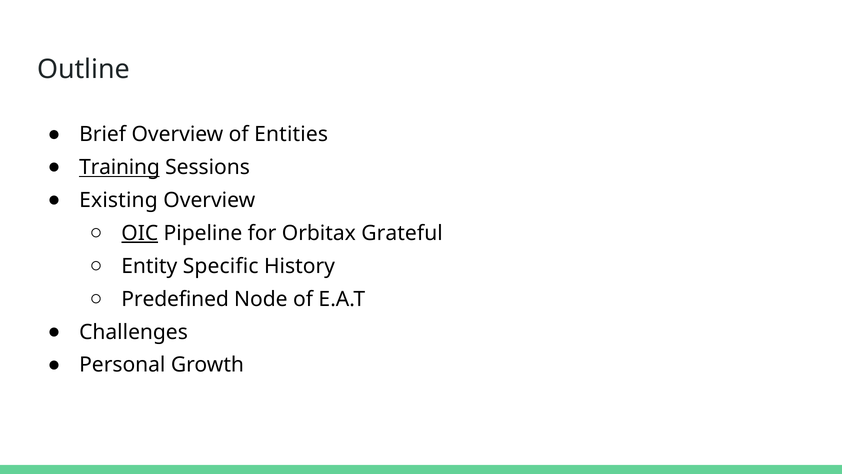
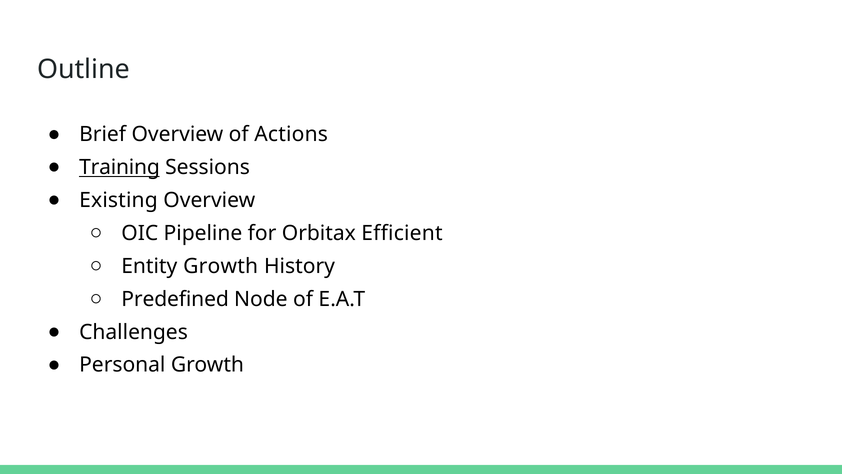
Entities: Entities -> Actions
OIC underline: present -> none
Grateful: Grateful -> Efficient
Entity Specific: Specific -> Growth
